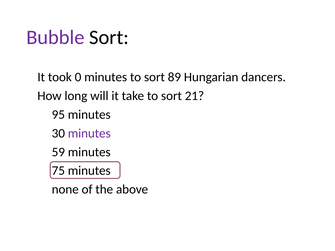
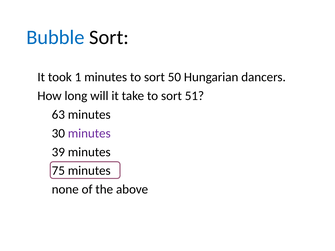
Bubble colour: purple -> blue
took 0: 0 -> 1
89: 89 -> 50
21: 21 -> 51
95: 95 -> 63
59: 59 -> 39
